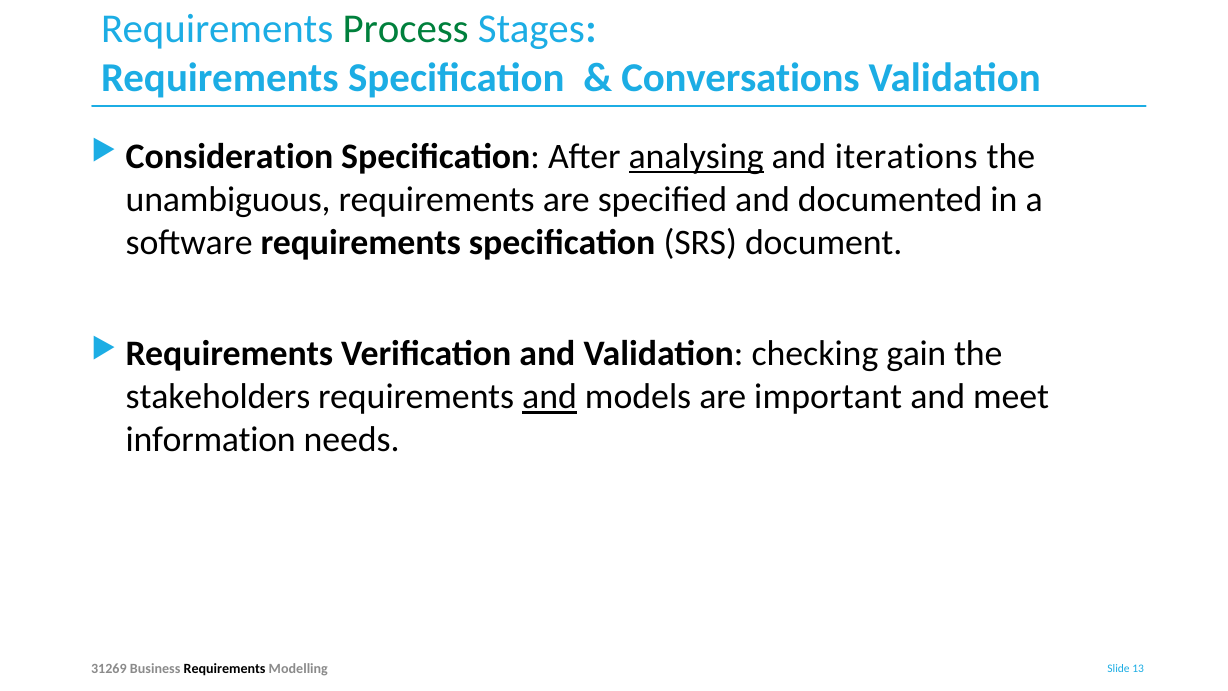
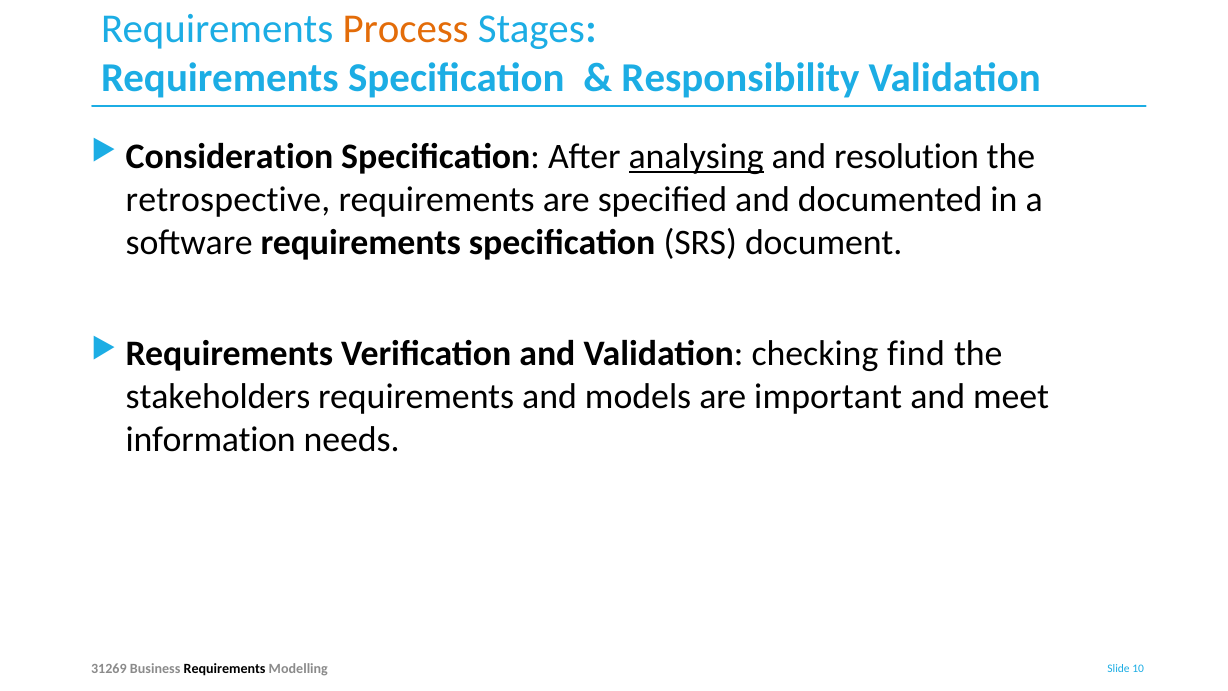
Process colour: green -> orange
Conversations: Conversations -> Responsibility
iterations: iterations -> resolution
unambiguous: unambiguous -> retrospective
gain: gain -> find
and at (550, 397) underline: present -> none
13: 13 -> 10
